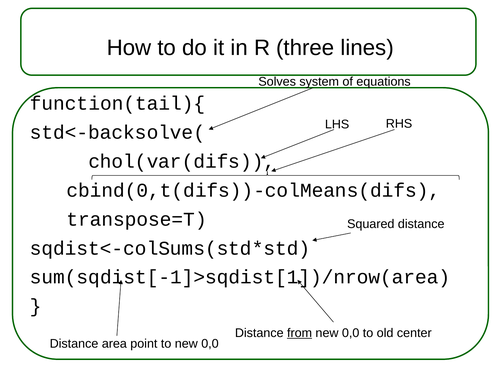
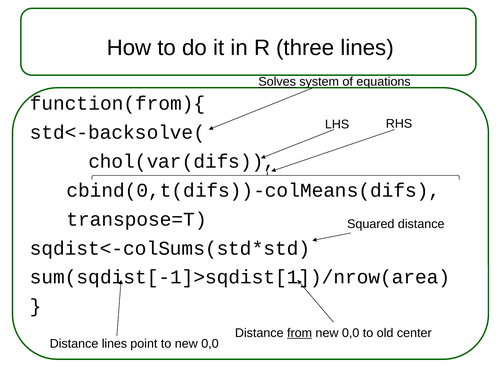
Solves underline: none -> present
function(tail){: function(tail){ -> function(from){
Distance area: area -> lines
